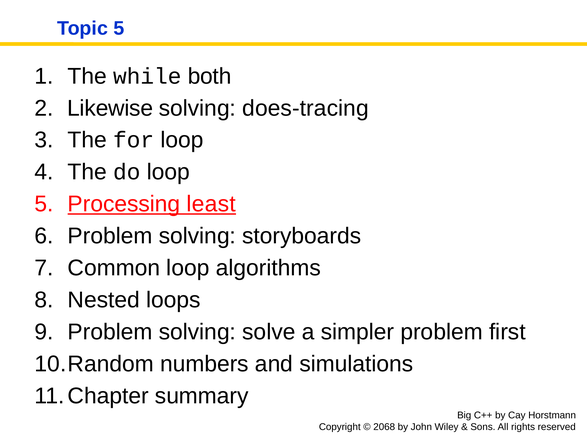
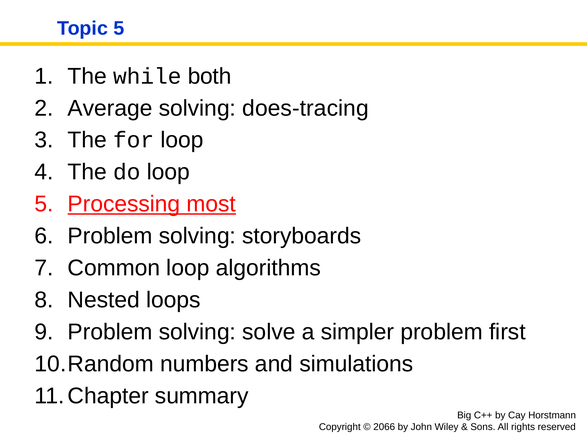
Likewise: Likewise -> Average
least: least -> most
2068: 2068 -> 2066
